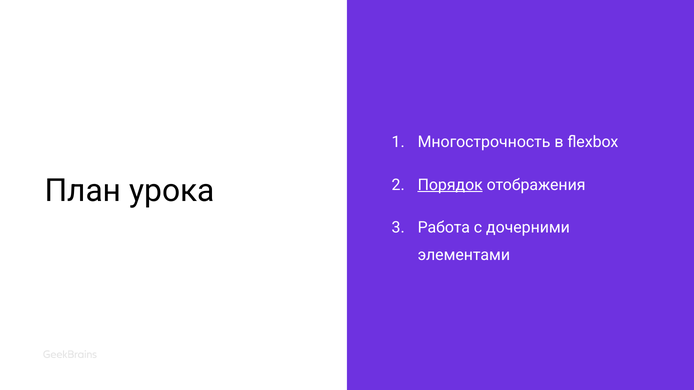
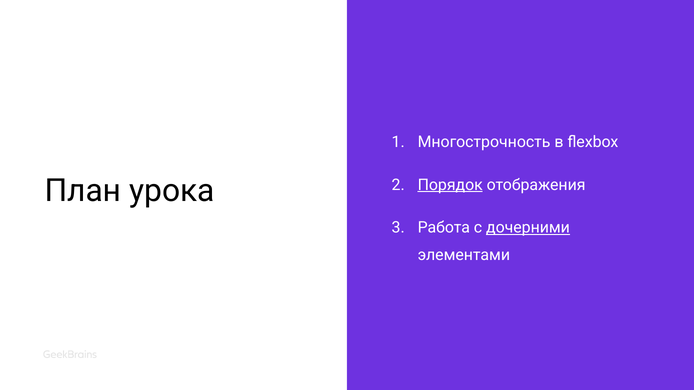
дочерними underline: none -> present
